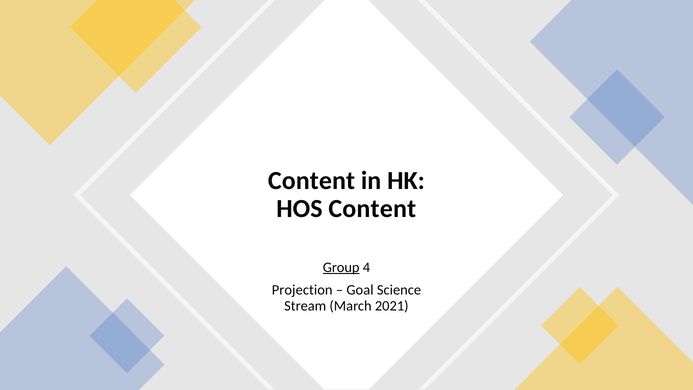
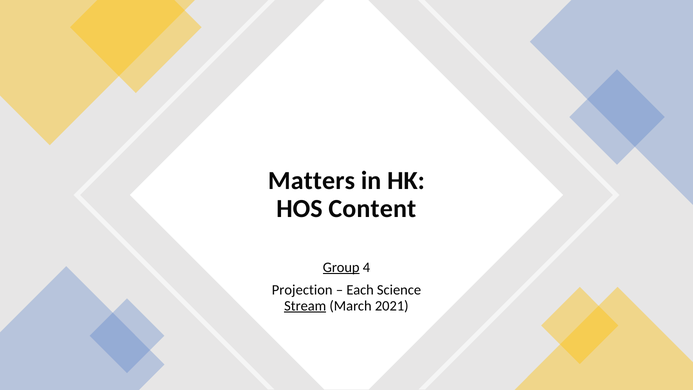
Content at (311, 181): Content -> Matters
Goal: Goal -> Each
Stream underline: none -> present
